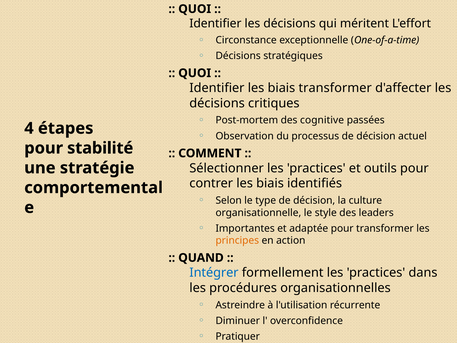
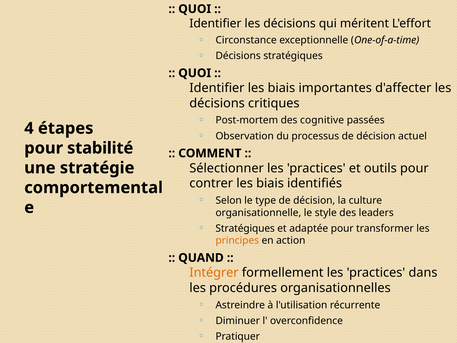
biais transformer: transformer -> importantes
Importantes at (245, 228): Importantes -> Stratégiques
Intégrer colour: blue -> orange
